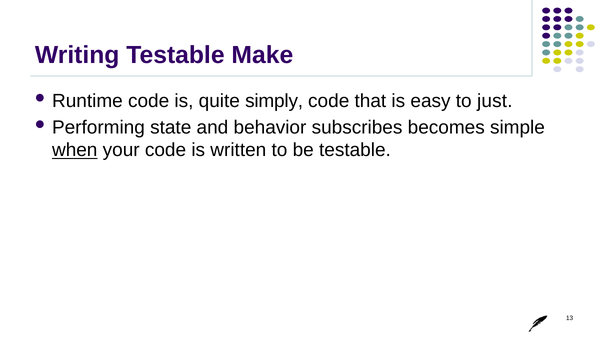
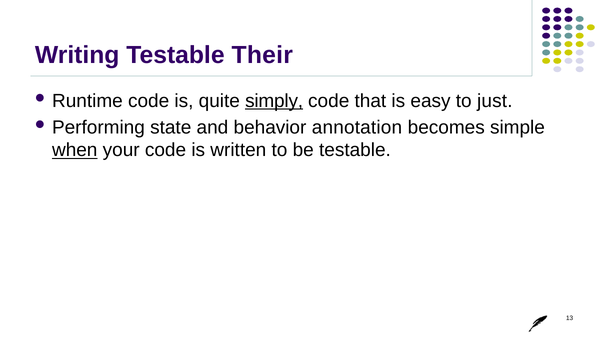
Make: Make -> Their
simply underline: none -> present
subscribes: subscribes -> annotation
